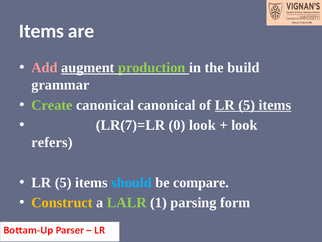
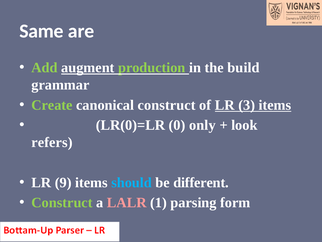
Items at (41, 31): Items -> Same
Add colour: pink -> light green
canonical canonical: canonical -> construct
of LR 5: 5 -> 3
LR(7)=LR: LR(7)=LR -> LR(0)=LR
0 look: look -> only
5 at (63, 182): 5 -> 9
compare: compare -> different
Construct at (62, 202) colour: yellow -> light green
LALR colour: light green -> pink
